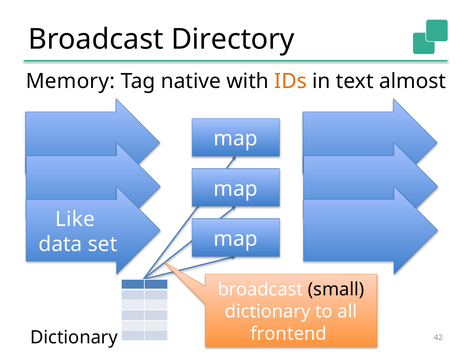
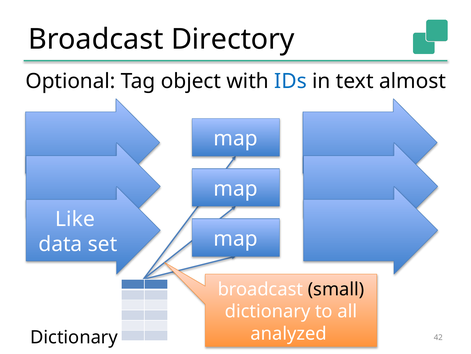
Memory: Memory -> Optional
native: native -> object
IDs colour: orange -> blue
frontend: frontend -> analyzed
